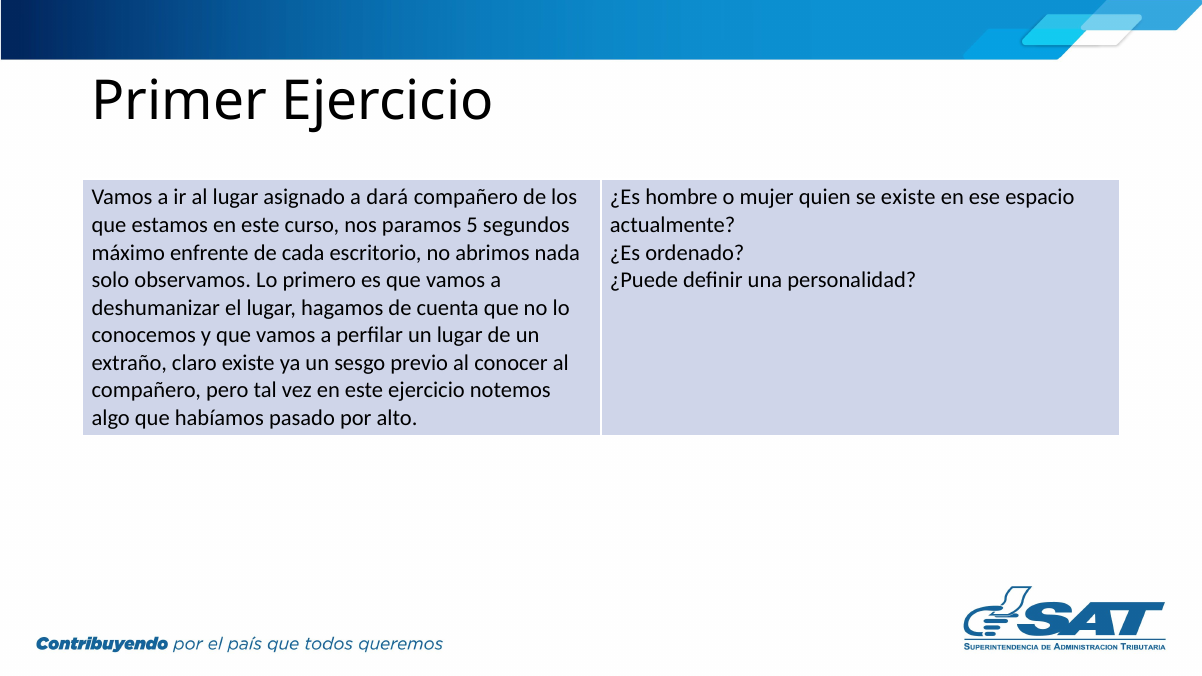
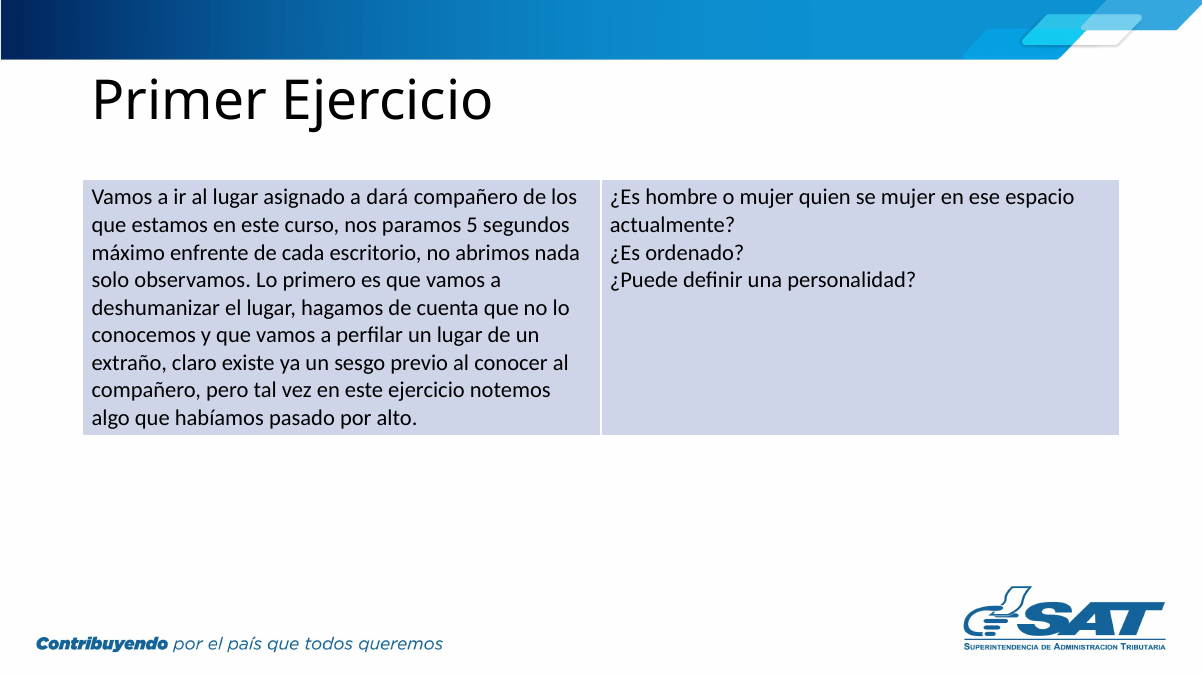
se existe: existe -> mujer
